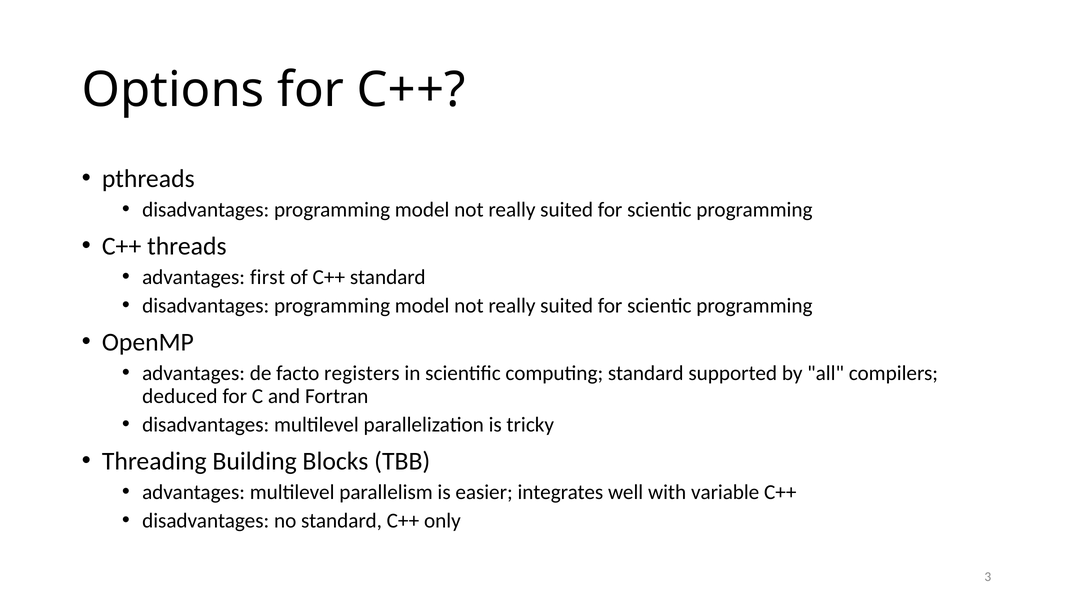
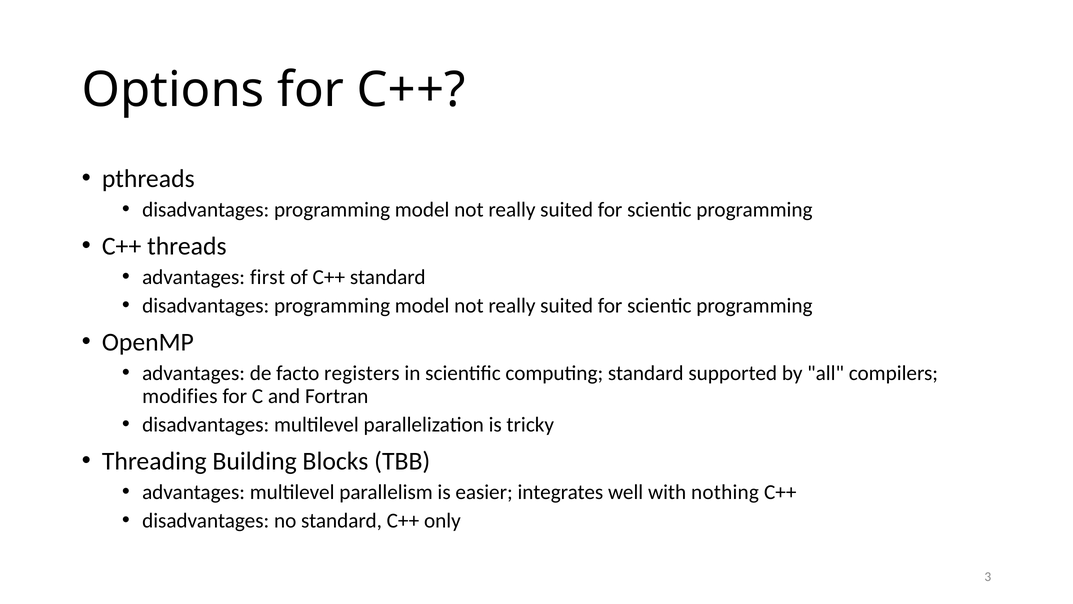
deduced: deduced -> modifies
variable: variable -> nothing
